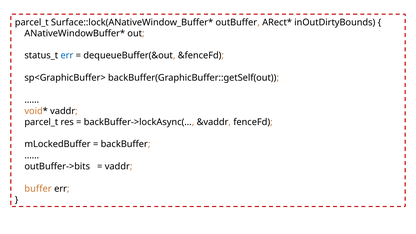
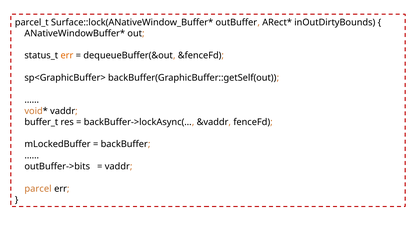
err at (67, 56) colour: blue -> orange
parcel_t at (41, 122): parcel_t -> buffer_t
buffer: buffer -> parcel
